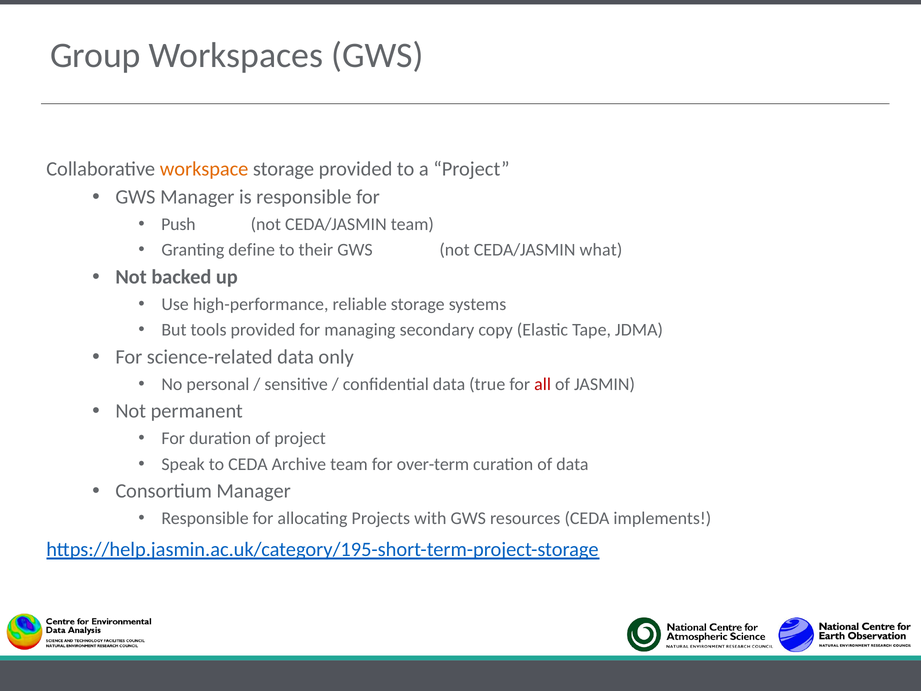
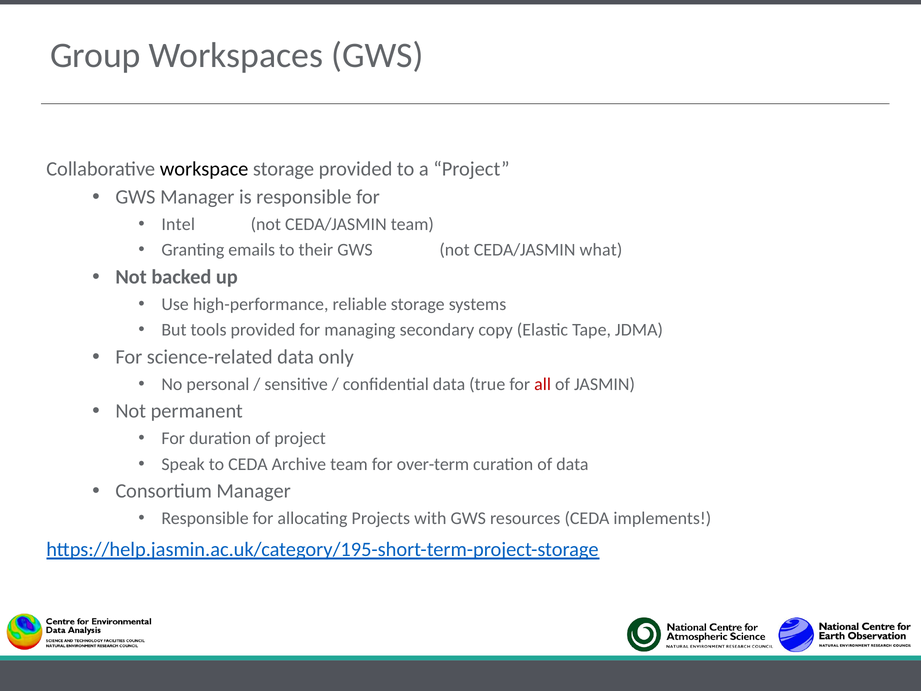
workspace colour: orange -> black
Push: Push -> Intel
define: define -> emails
